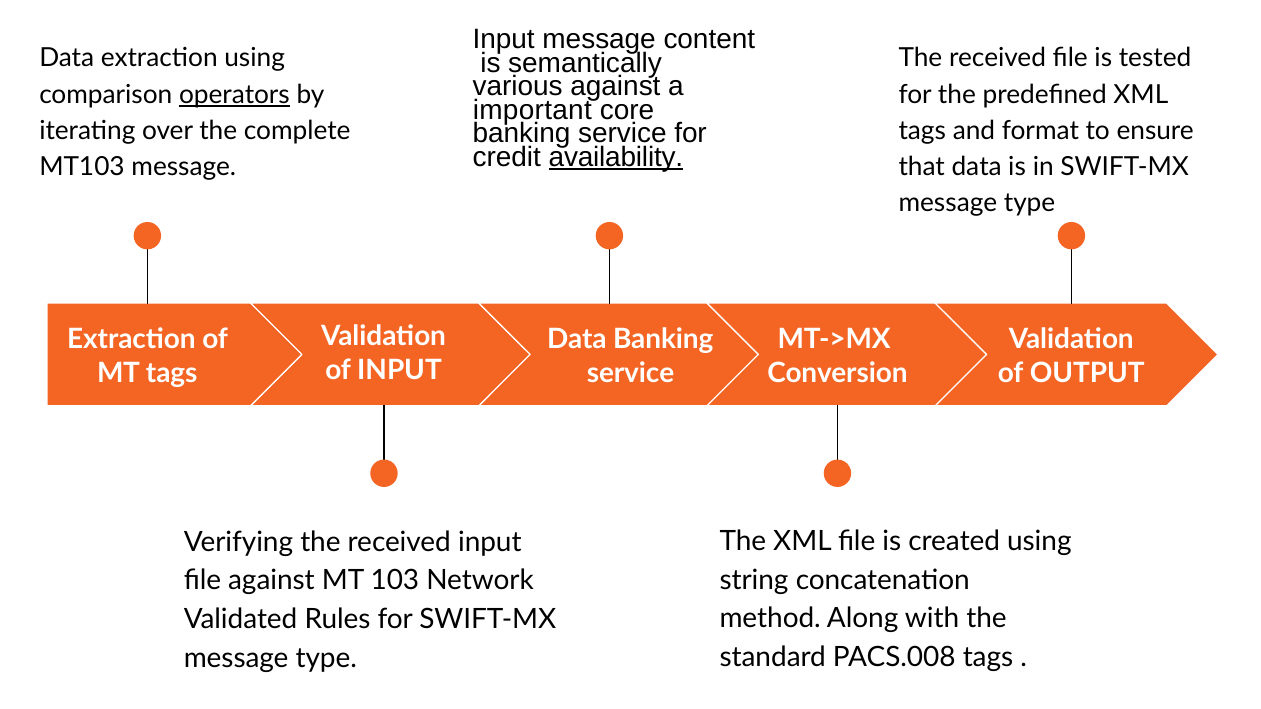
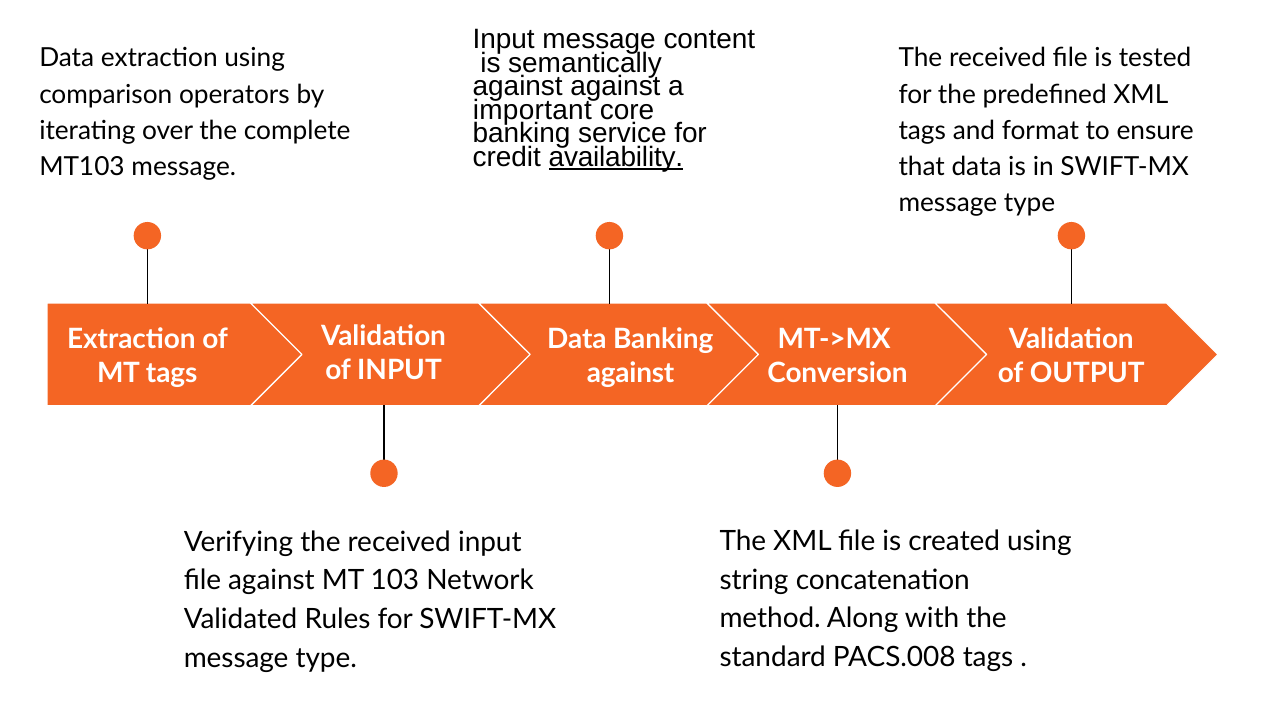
various at (518, 87): various -> against
operators underline: present -> none
service at (631, 373): service -> against
